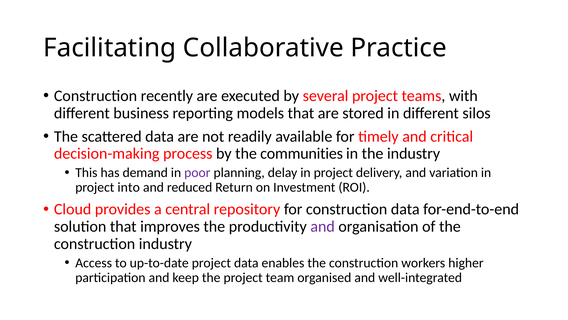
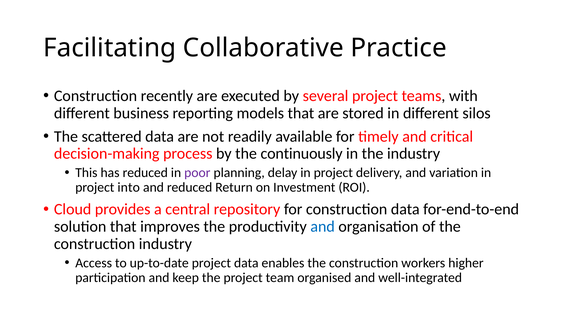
communities: communities -> continuously
has demand: demand -> reduced
and at (323, 226) colour: purple -> blue
